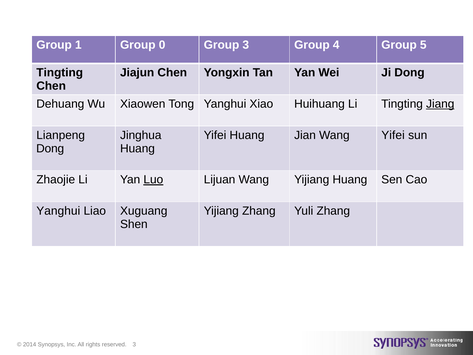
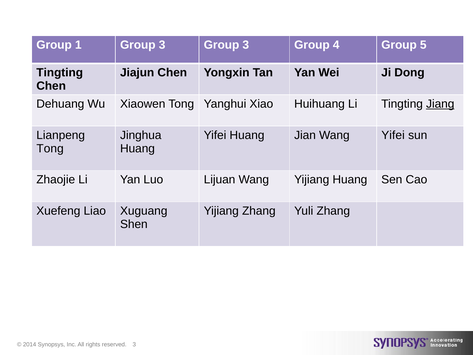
1 Group 0: 0 -> 3
Dong at (50, 148): Dong -> Tong
Luo underline: present -> none
Yanghui at (58, 211): Yanghui -> Xuefeng
